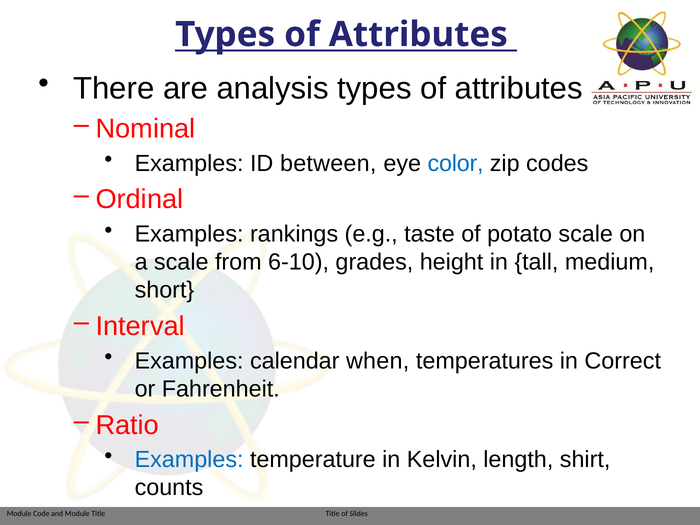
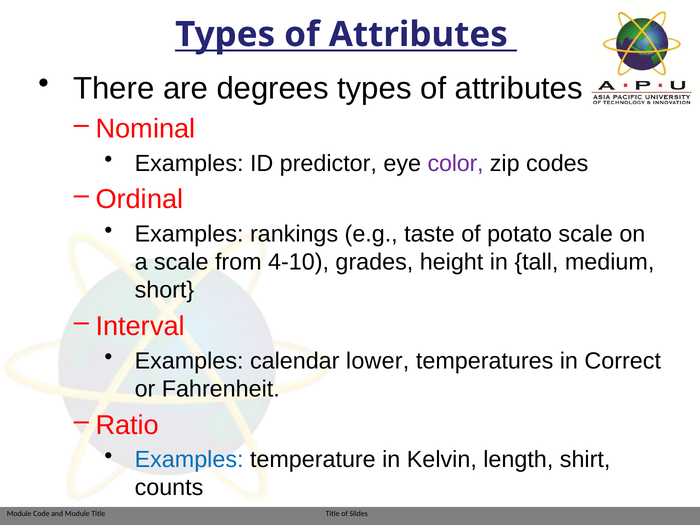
analysis: analysis -> degrees
between: between -> predictor
color colour: blue -> purple
6-10: 6-10 -> 4-10
when: when -> lower
